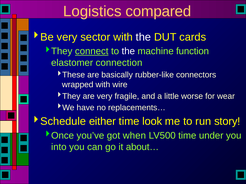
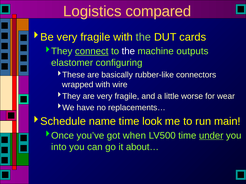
sector at (95, 37): sector -> fragile
the at (143, 37) colour: white -> light green
function: function -> outputs
connection: connection -> configuring
either: either -> name
story: story -> main
under underline: none -> present
